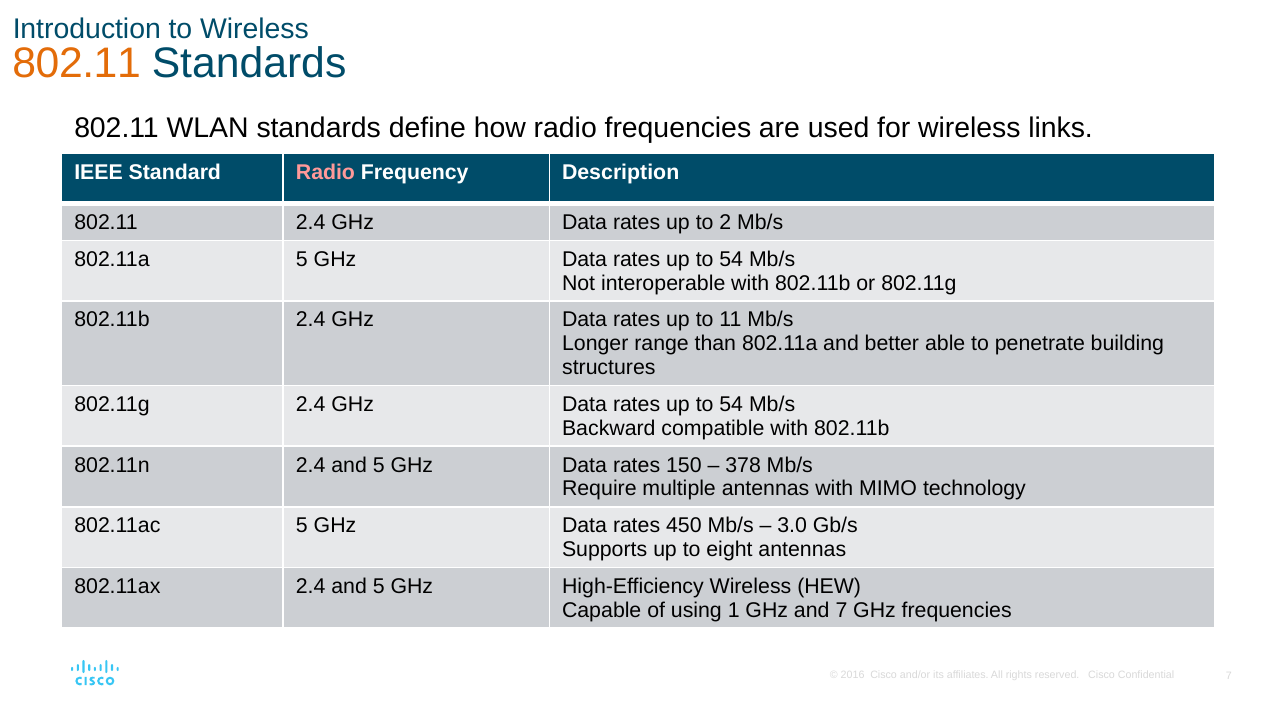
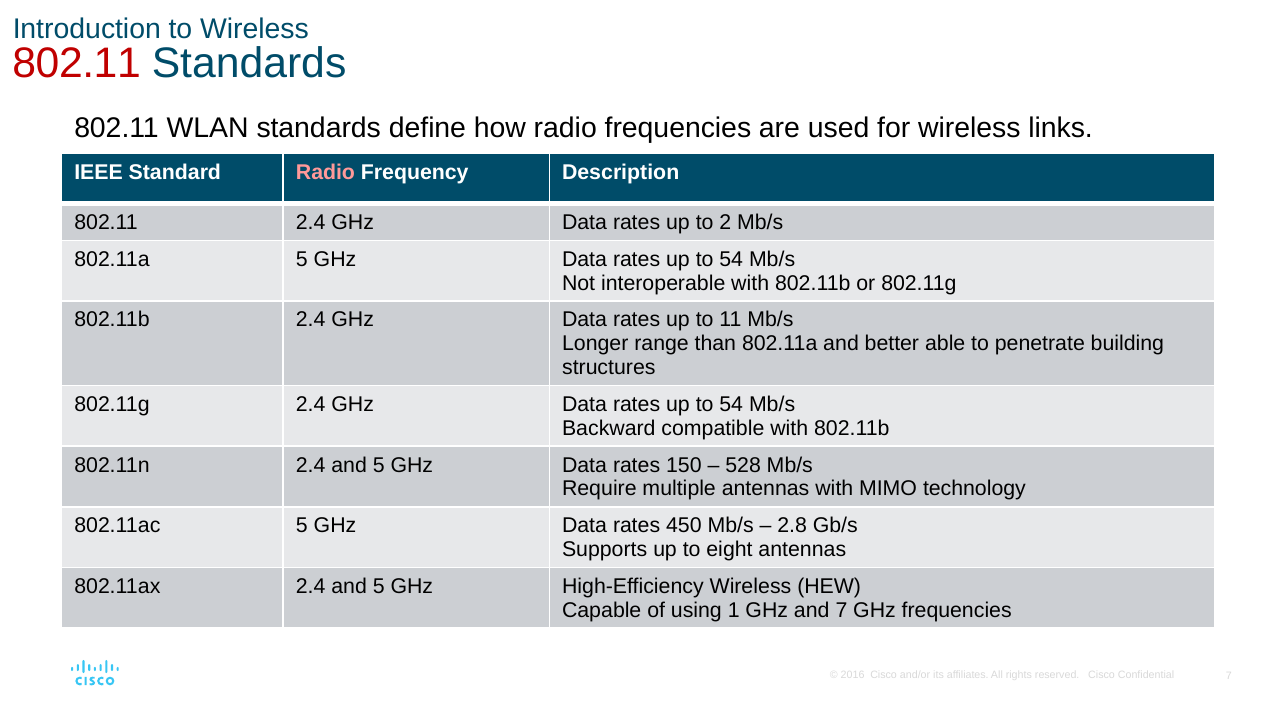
802.11 at (77, 63) colour: orange -> red
378: 378 -> 528
3.0: 3.0 -> 2.8
